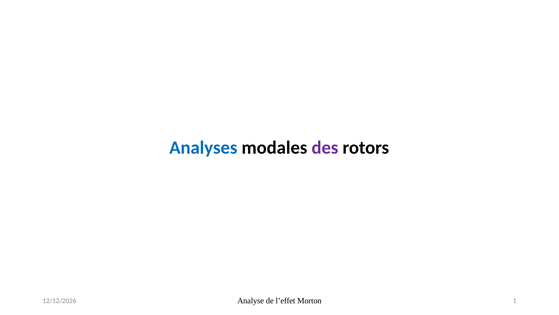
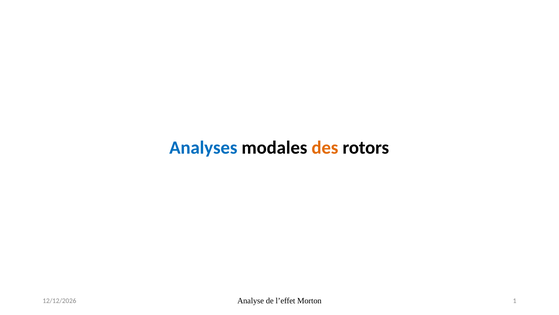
des colour: purple -> orange
